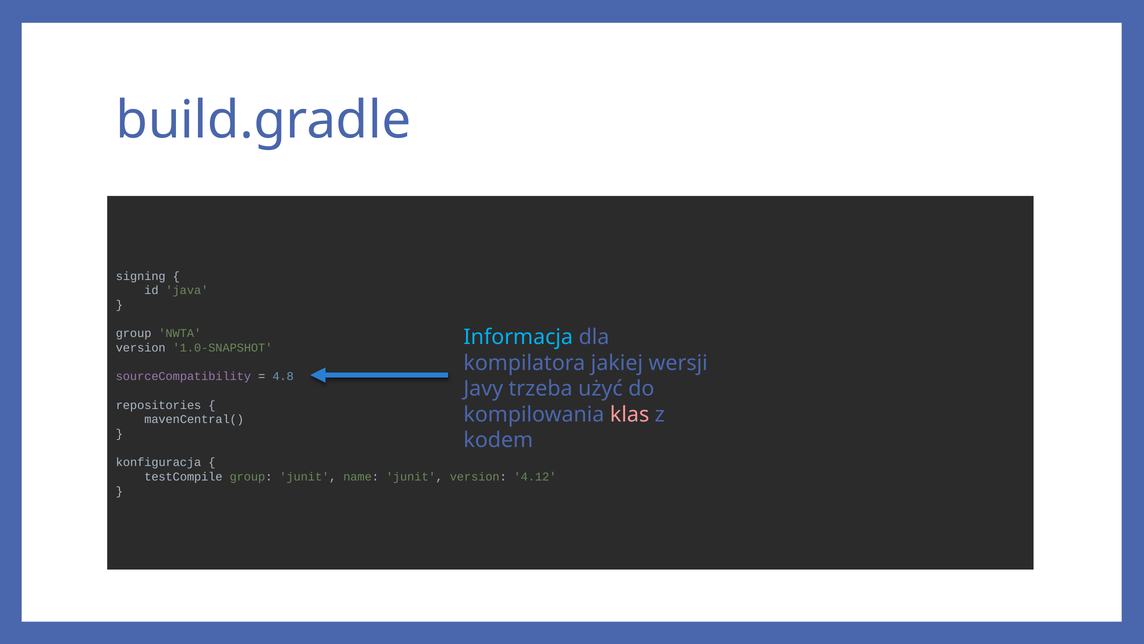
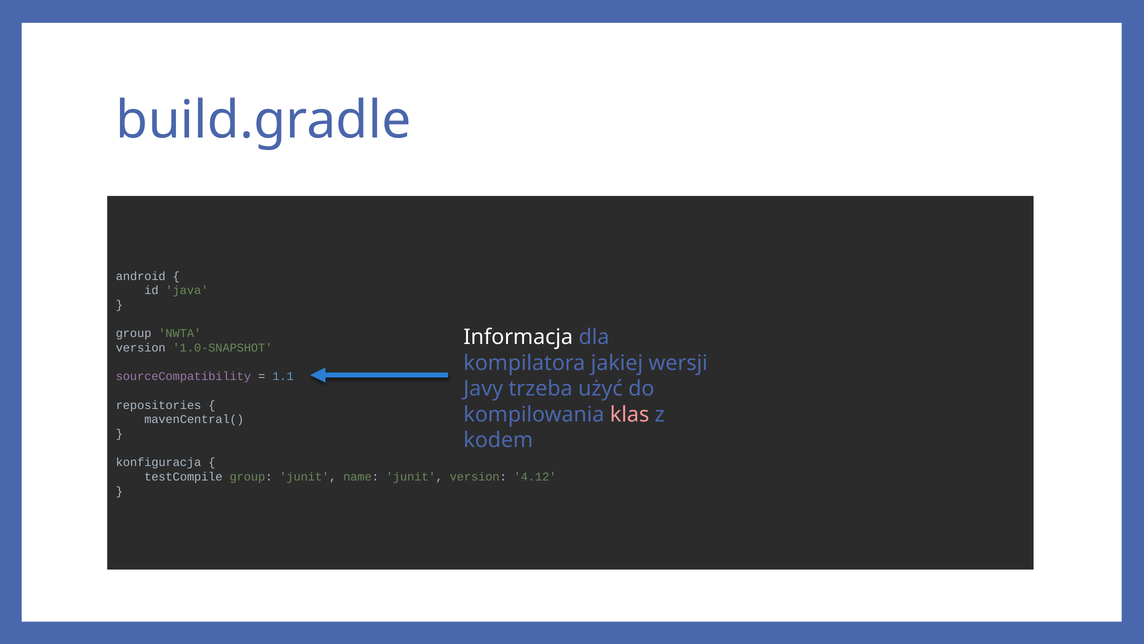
signing: signing -> android
Informacja colour: light blue -> white
4.8: 4.8 -> 1.1
